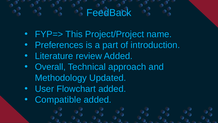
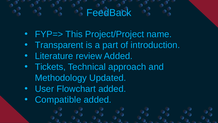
Preferences: Preferences -> Transparent
Overall: Overall -> Tickets
